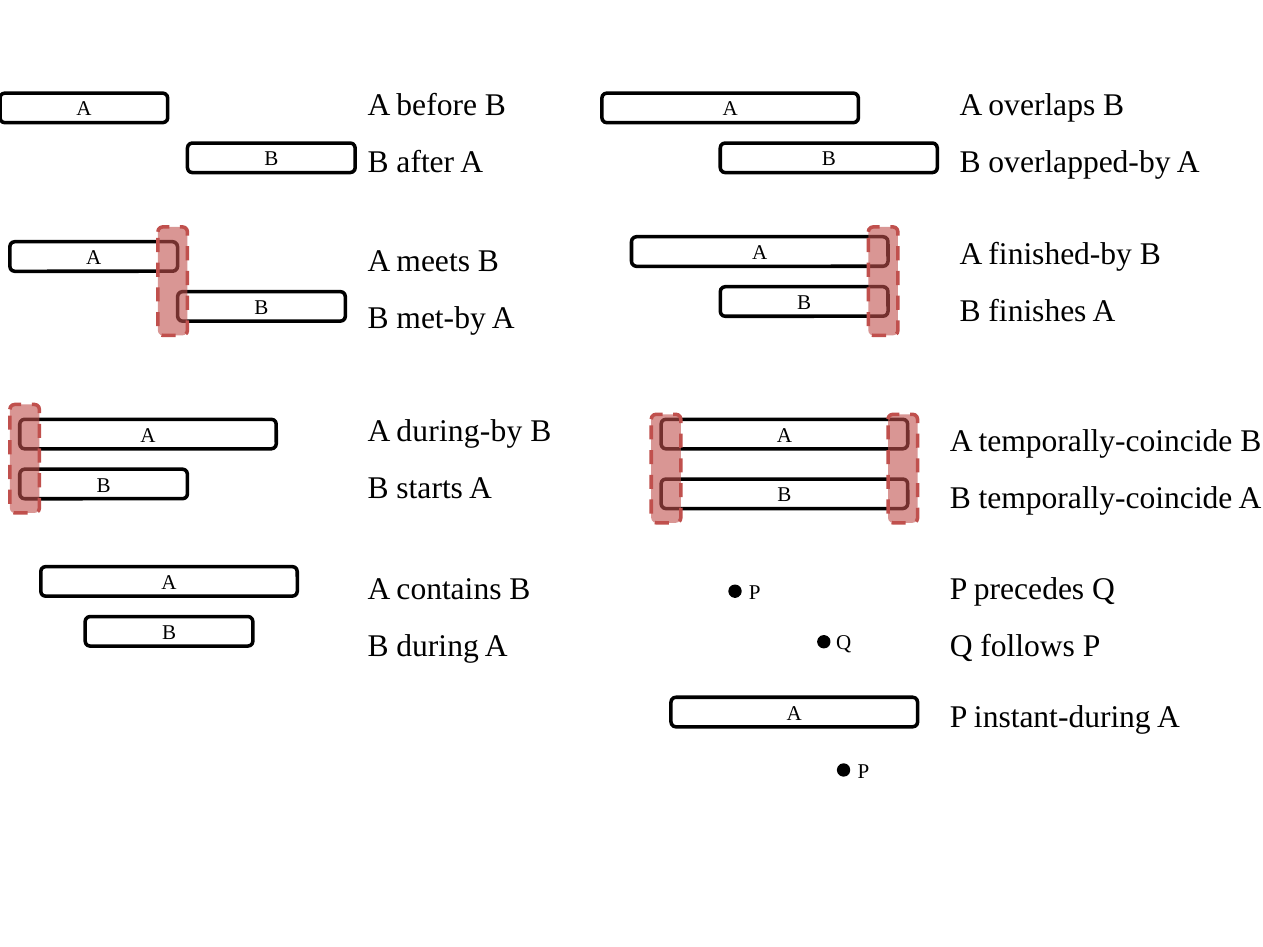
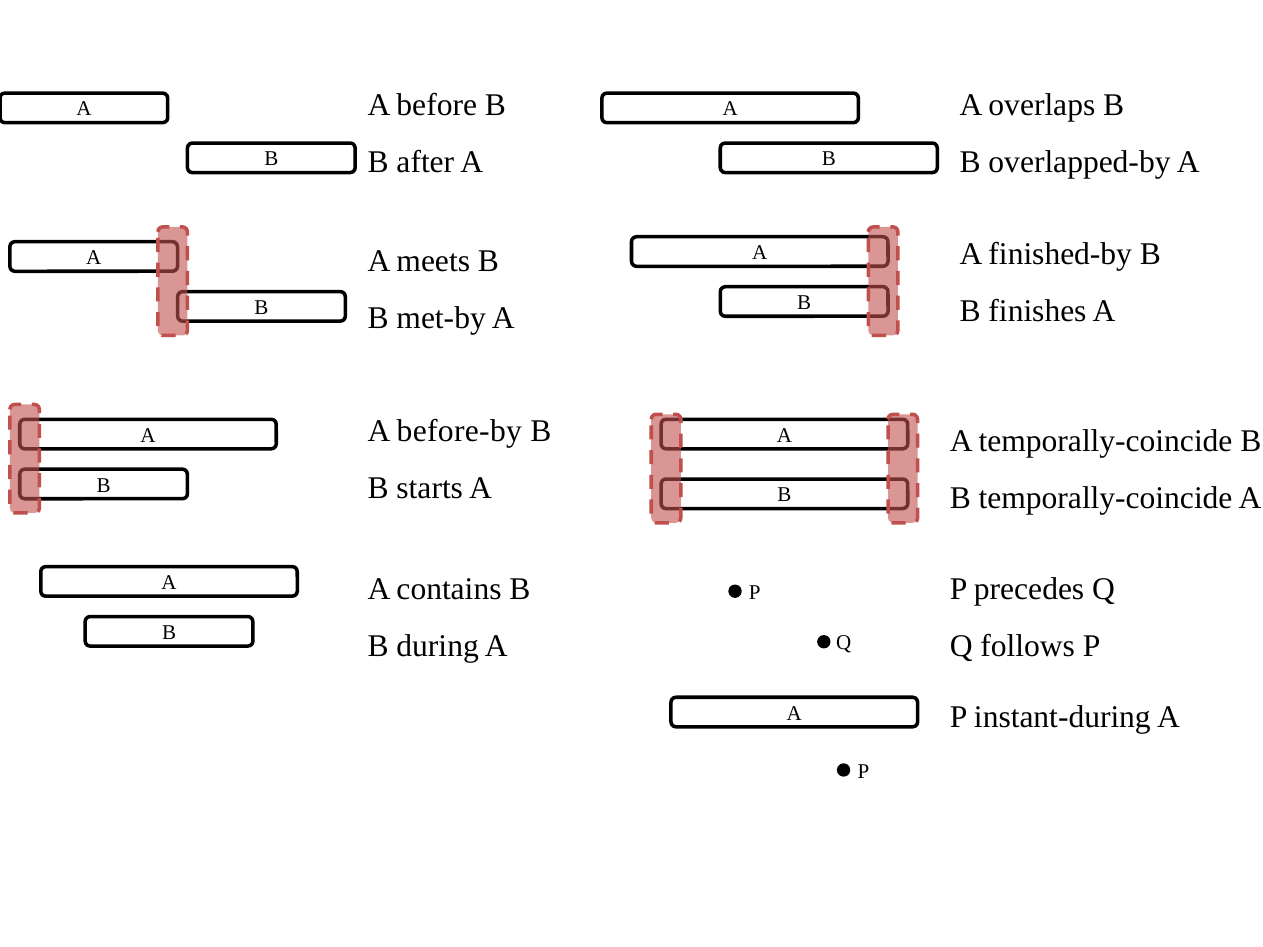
during-by: during-by -> before-by
